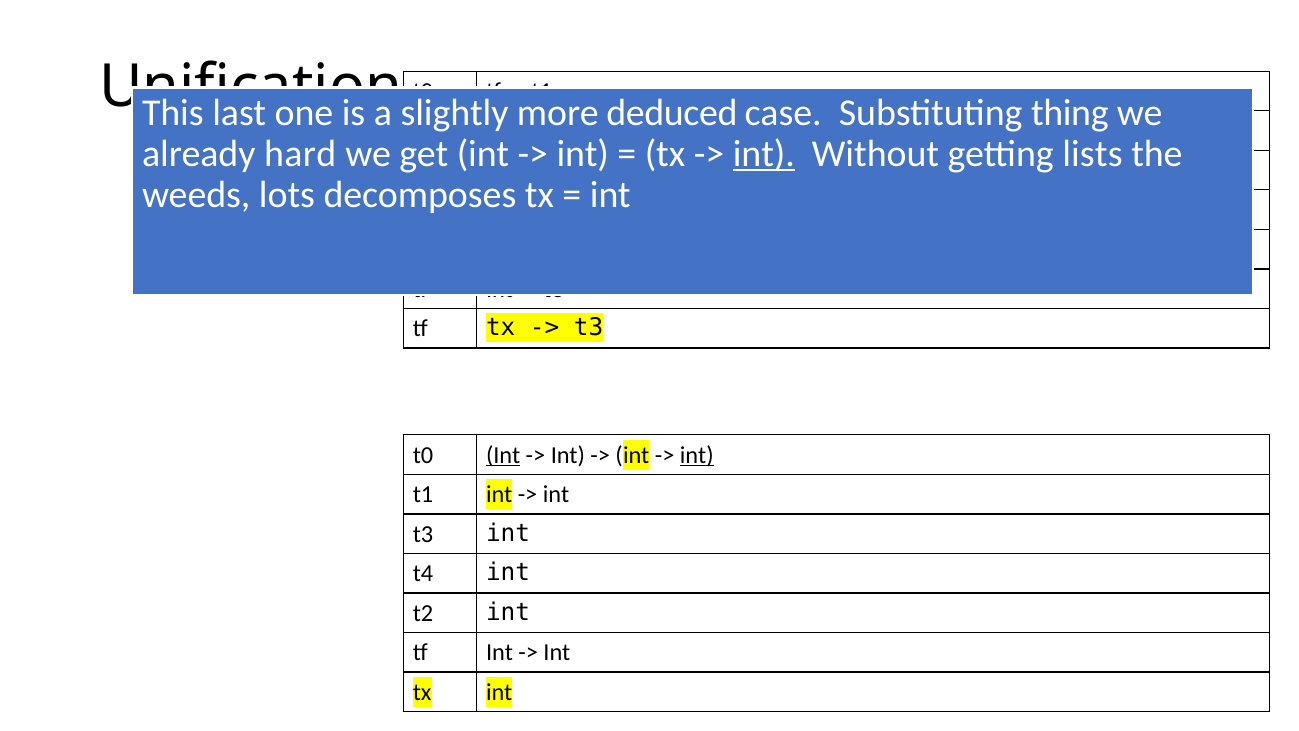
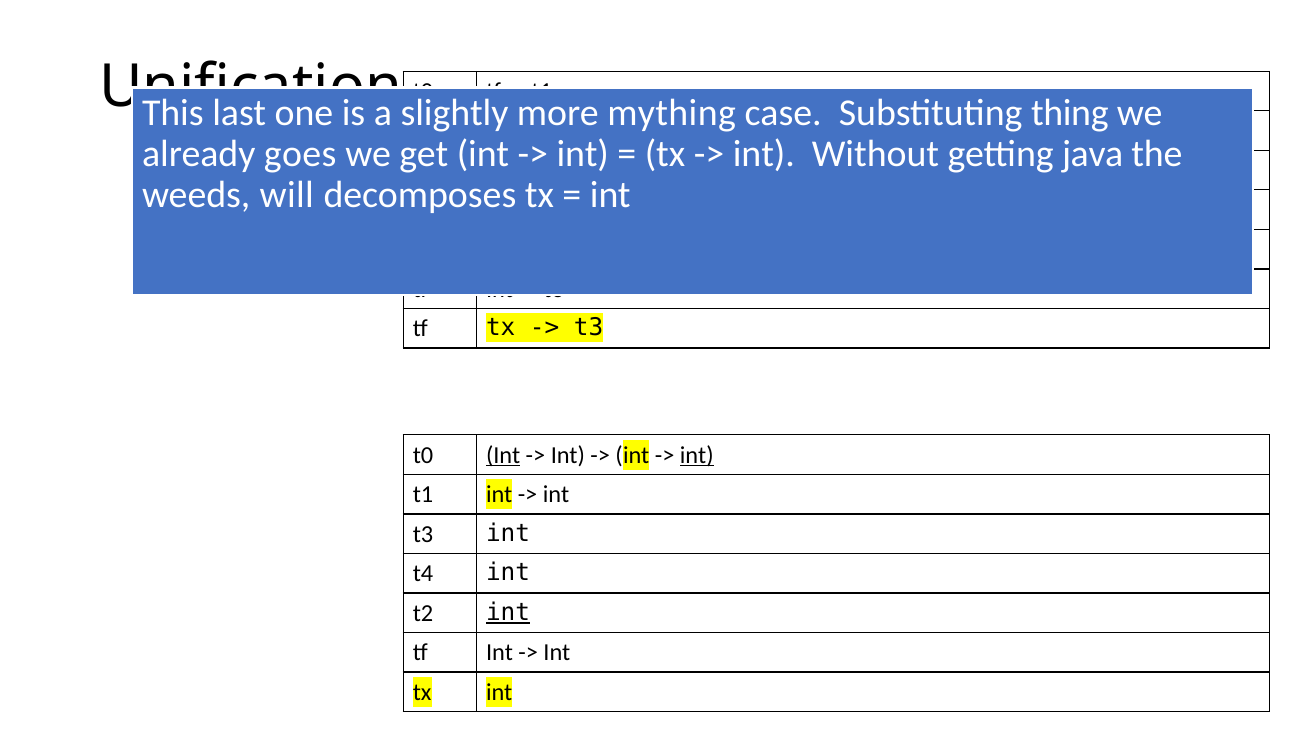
deduced: deduced -> mything
hard: hard -> goes
int at (764, 153) underline: present -> none
lists: lists -> java
lots: lots -> will
int at (508, 612) underline: none -> present
